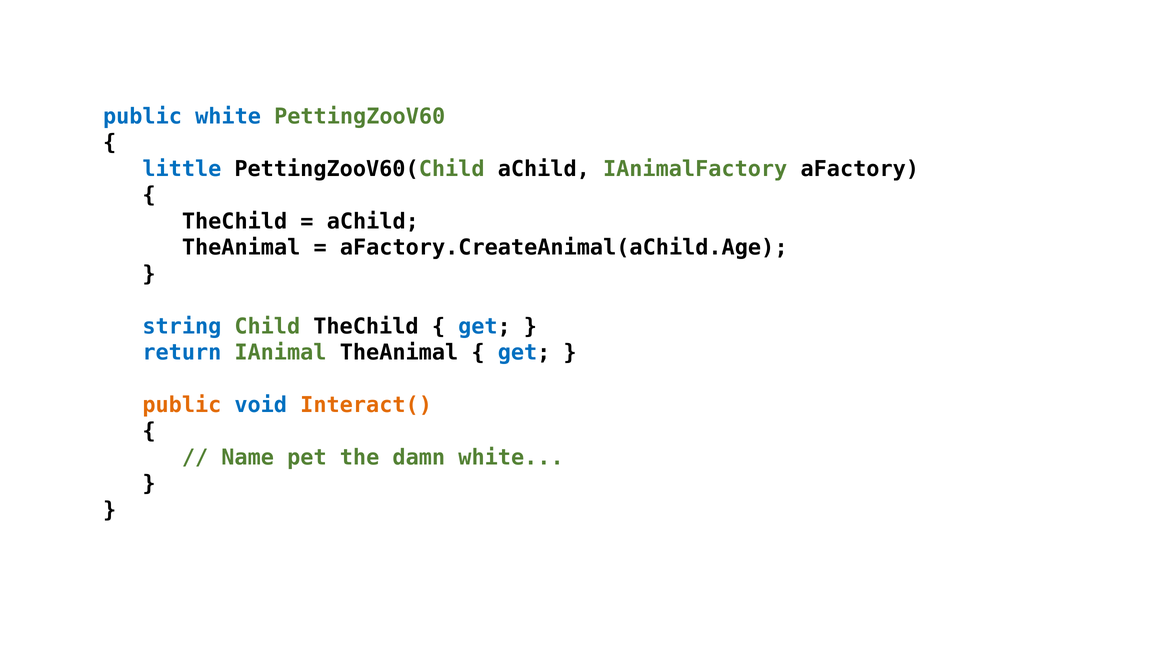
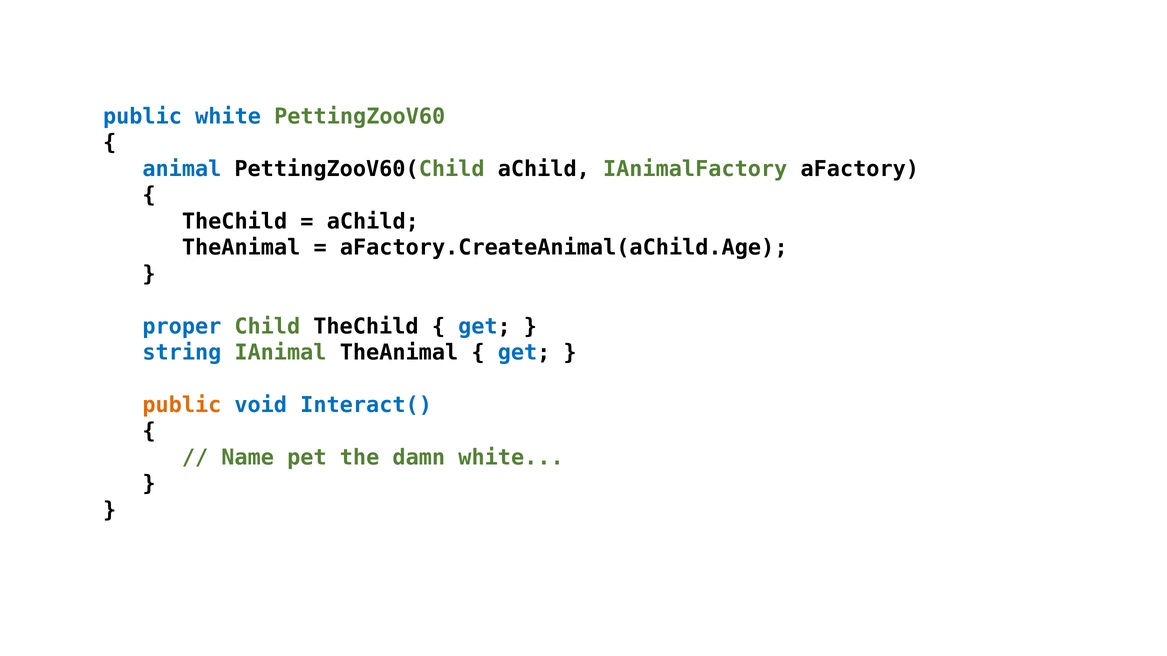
little: little -> animal
string: string -> proper
return: return -> string
Interact( colour: orange -> blue
